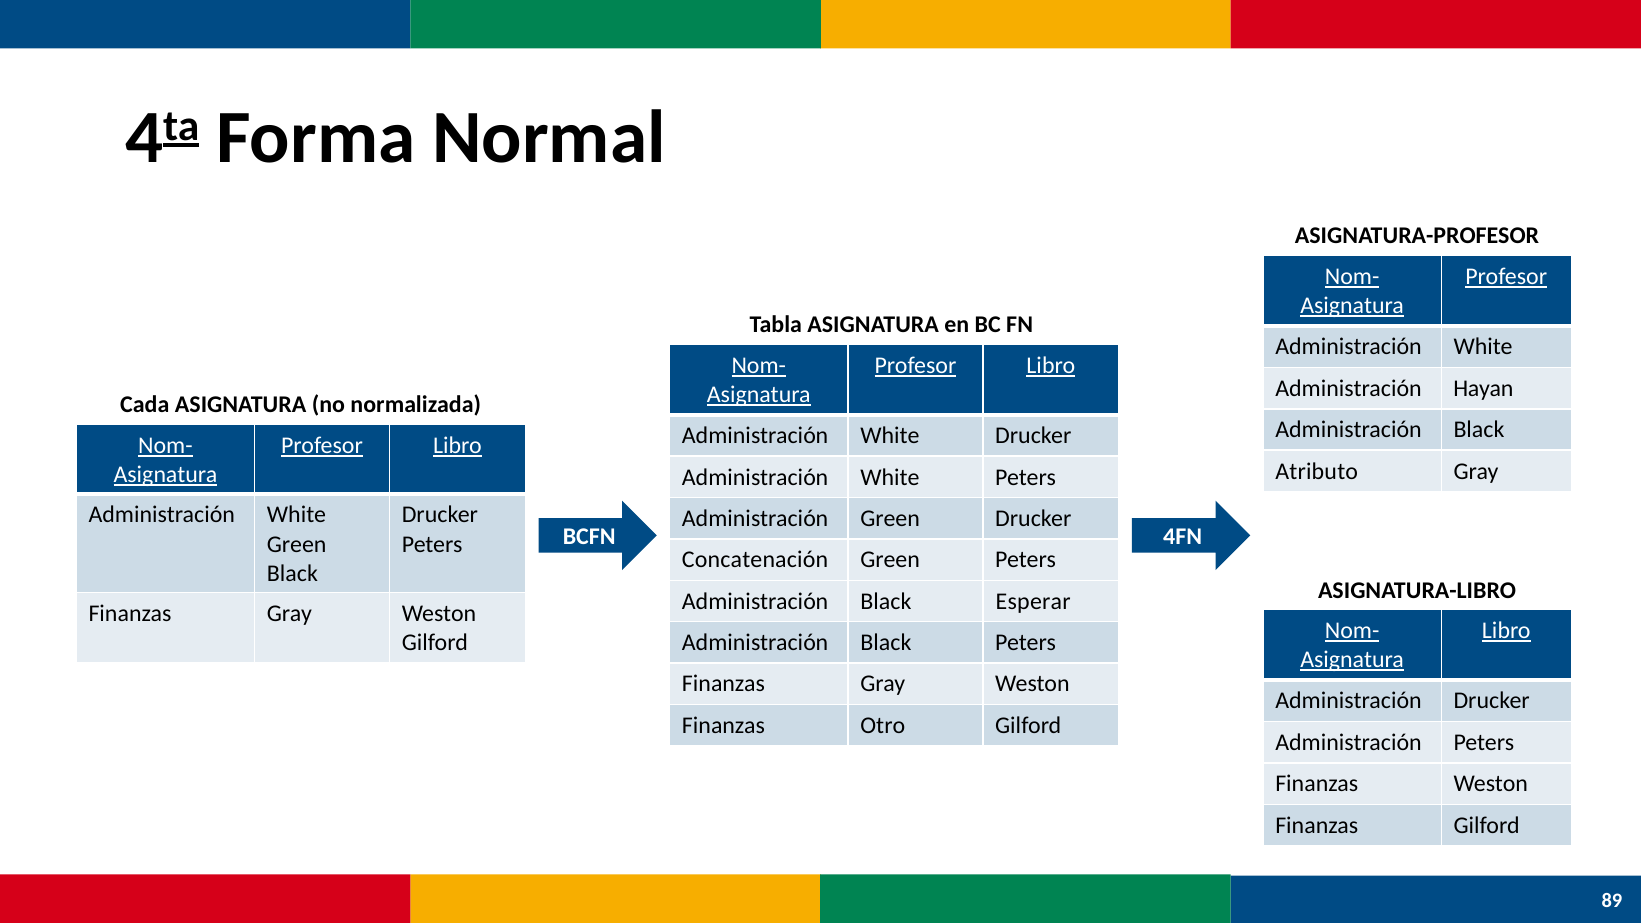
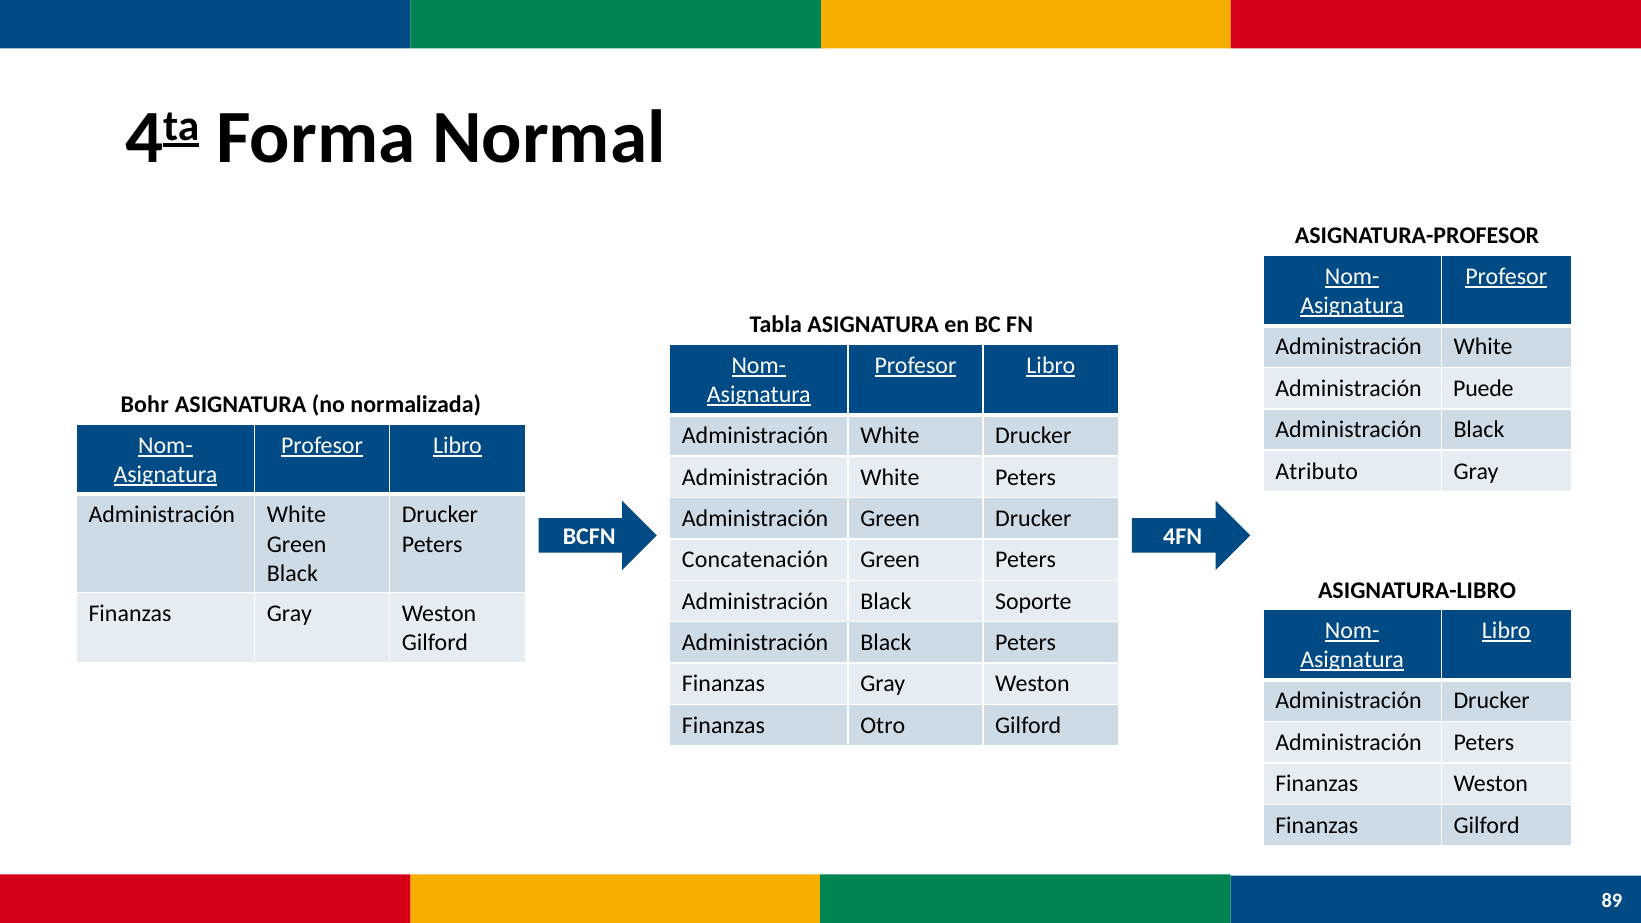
Hayan: Hayan -> Puede
Cada: Cada -> Bohr
Esperar: Esperar -> Soporte
